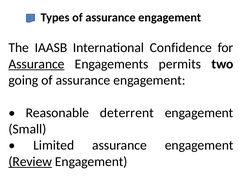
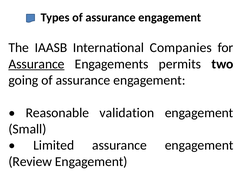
Confidence: Confidence -> Companies
deterrent: deterrent -> validation
Review underline: present -> none
